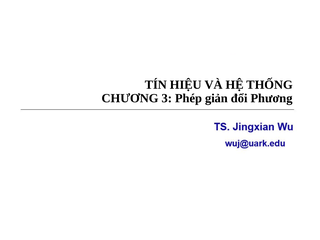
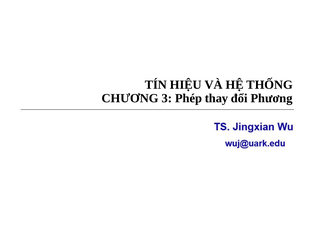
giản: giản -> thay
